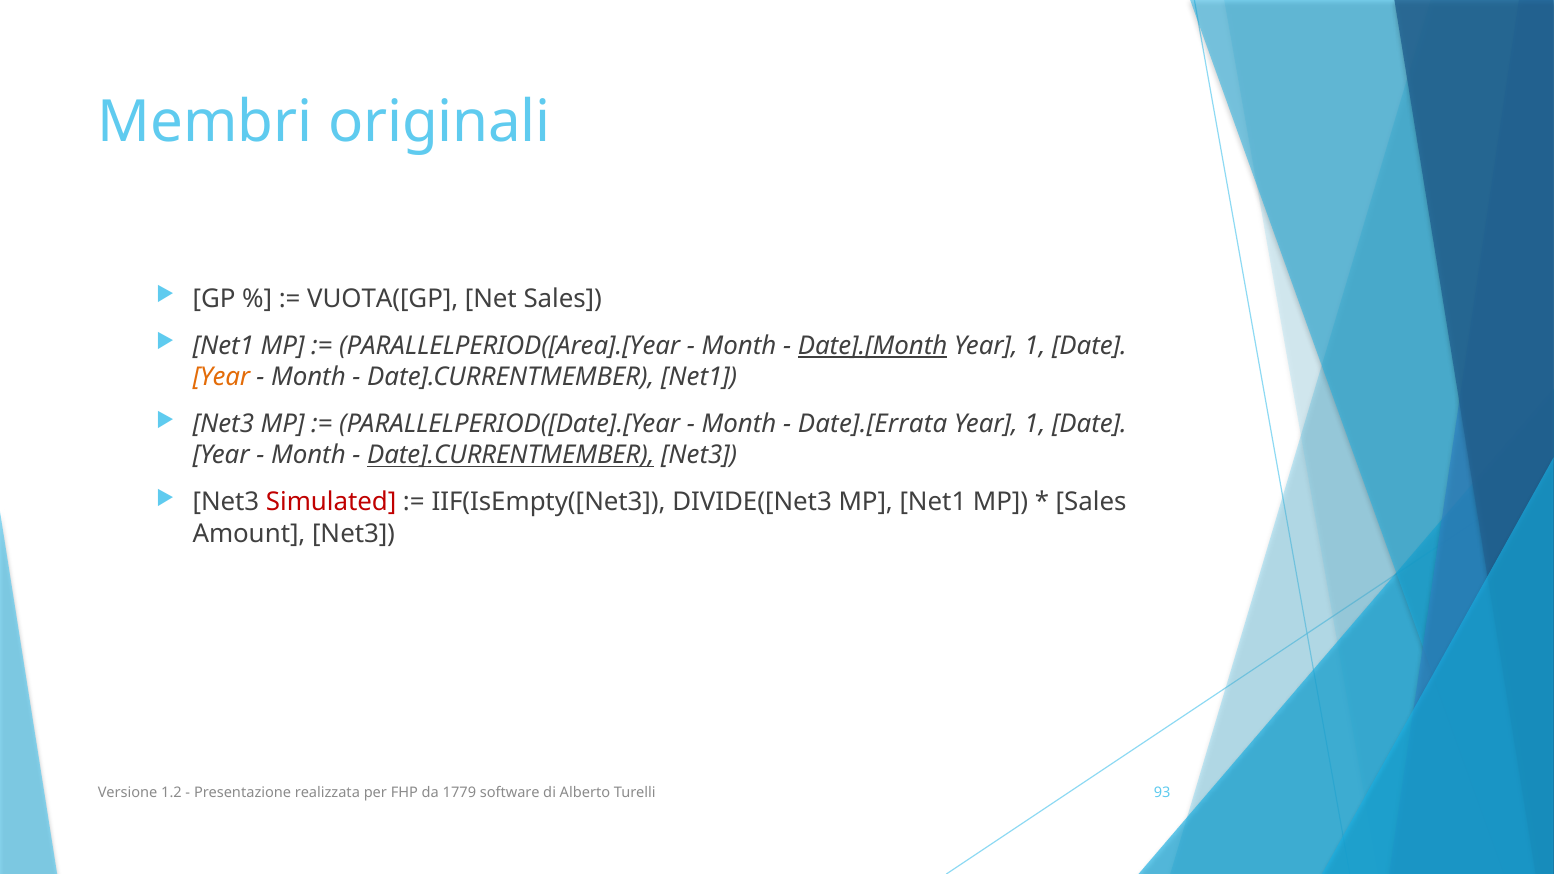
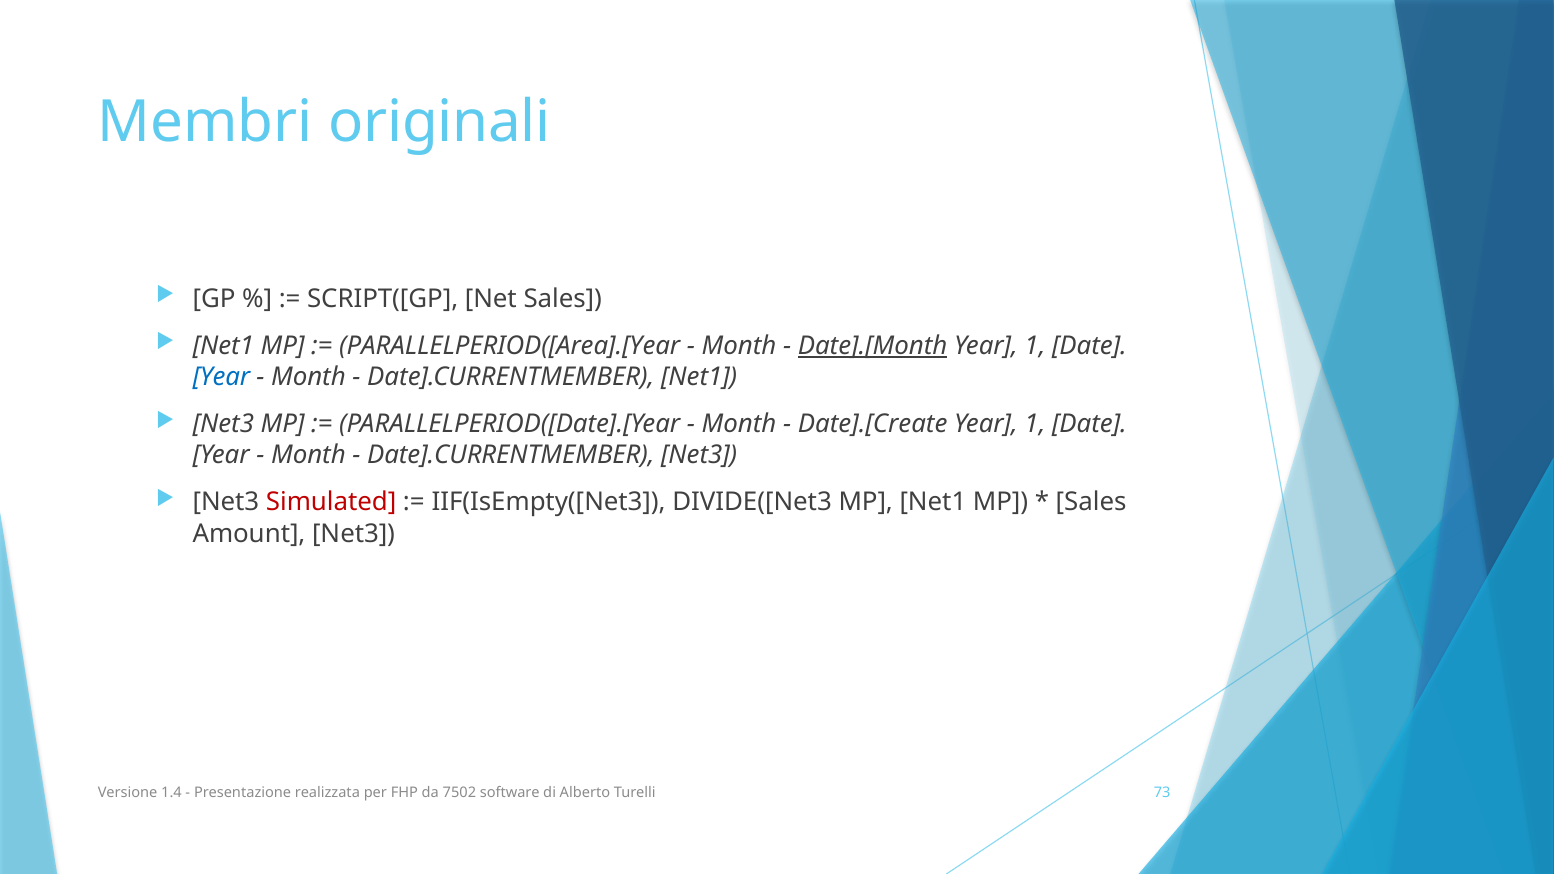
VUOTA([GP: VUOTA([GP -> SCRIPT([GP
Year at (221, 377) colour: orange -> blue
Date].[Errata: Date].[Errata -> Date].[Create
Date].CURRENTMEMBER at (511, 455) underline: present -> none
1.2: 1.2 -> 1.4
1779: 1779 -> 7502
93: 93 -> 73
